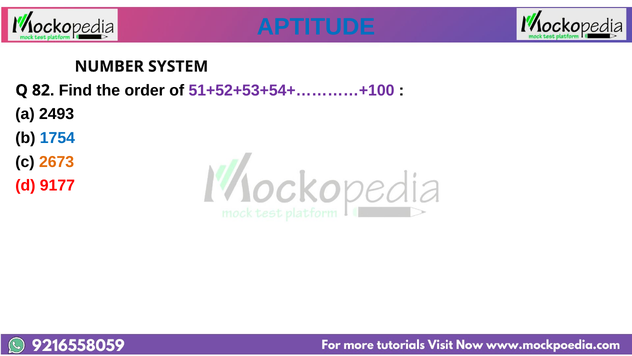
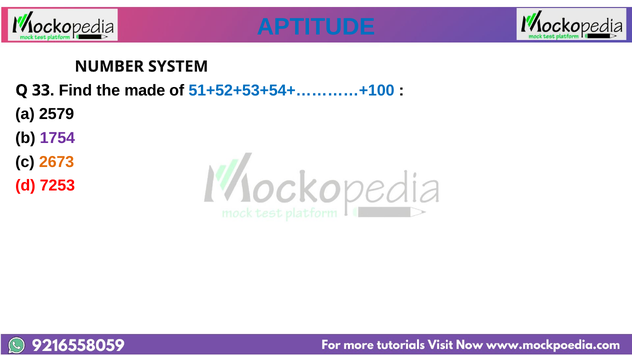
82: 82 -> 33
order: order -> made
51+52+53+54+…………+100 colour: purple -> blue
2493: 2493 -> 2579
1754 colour: blue -> purple
9177: 9177 -> 7253
